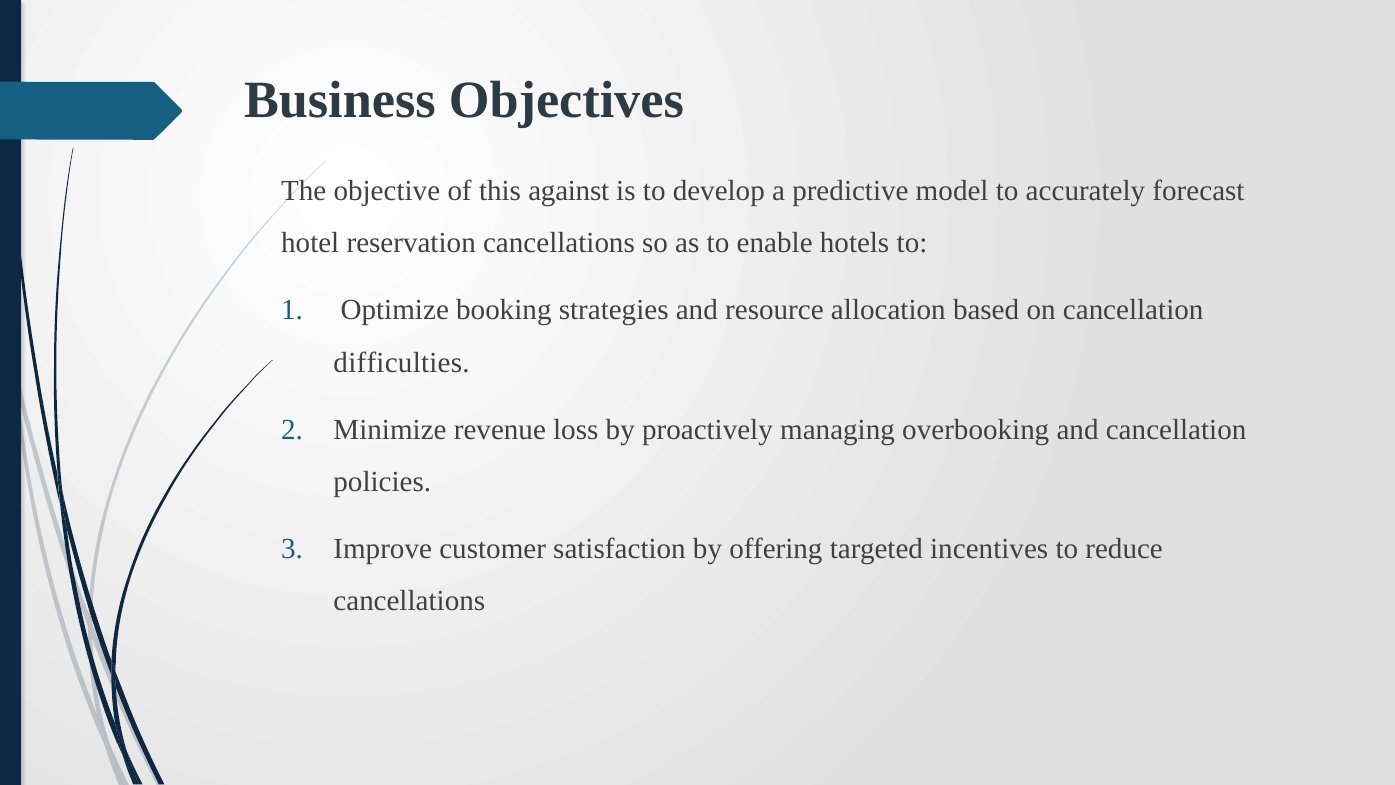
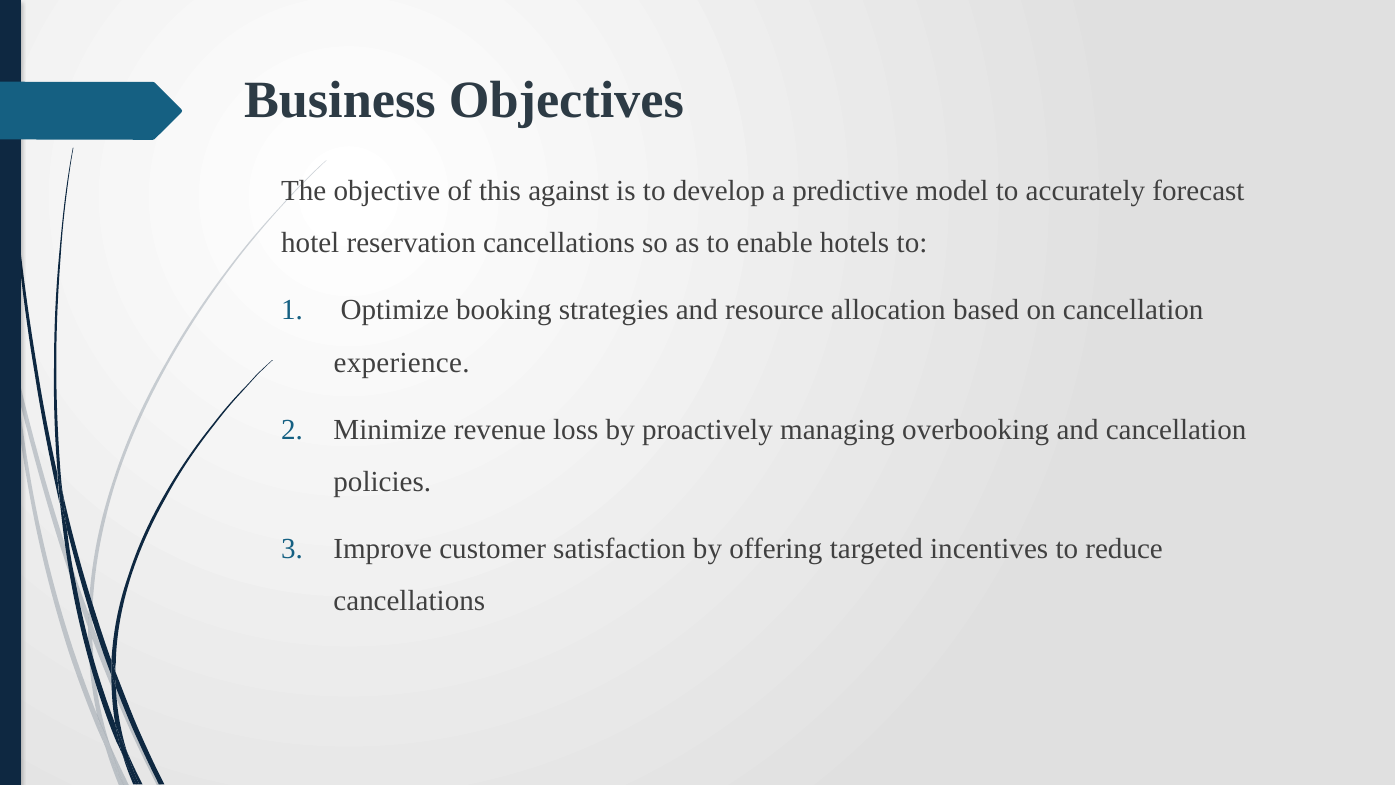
difficulties: difficulties -> experience
